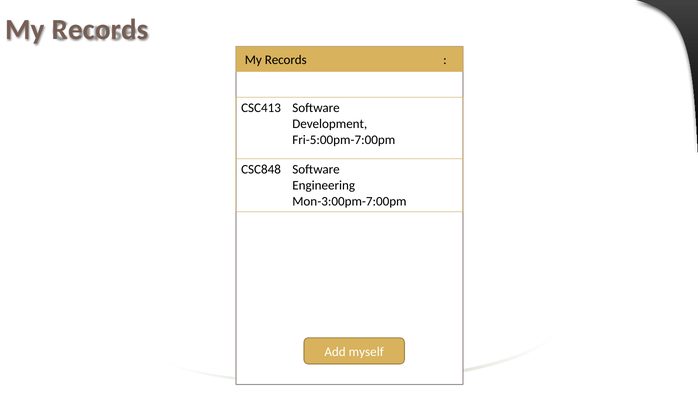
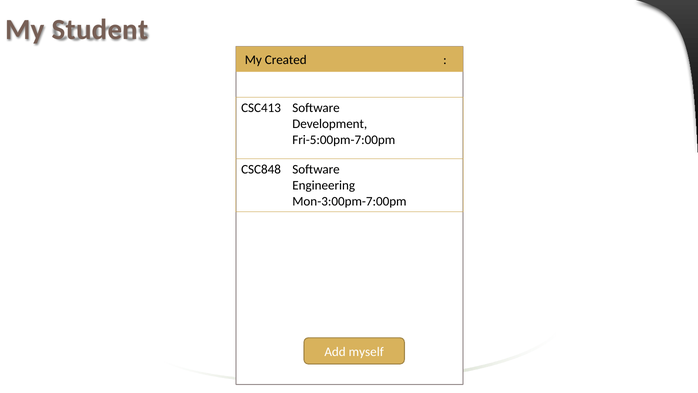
Records at (100, 30): Records -> Student
Records at (286, 60): Records -> Created
